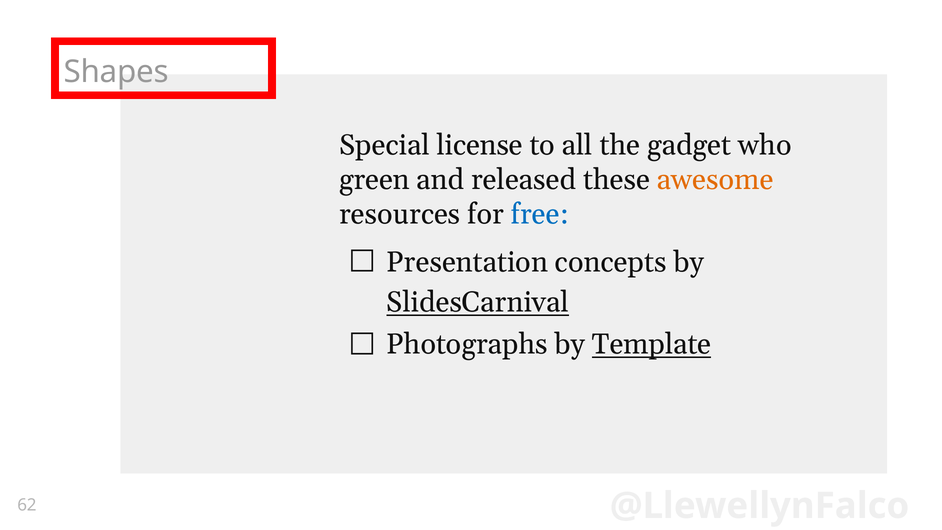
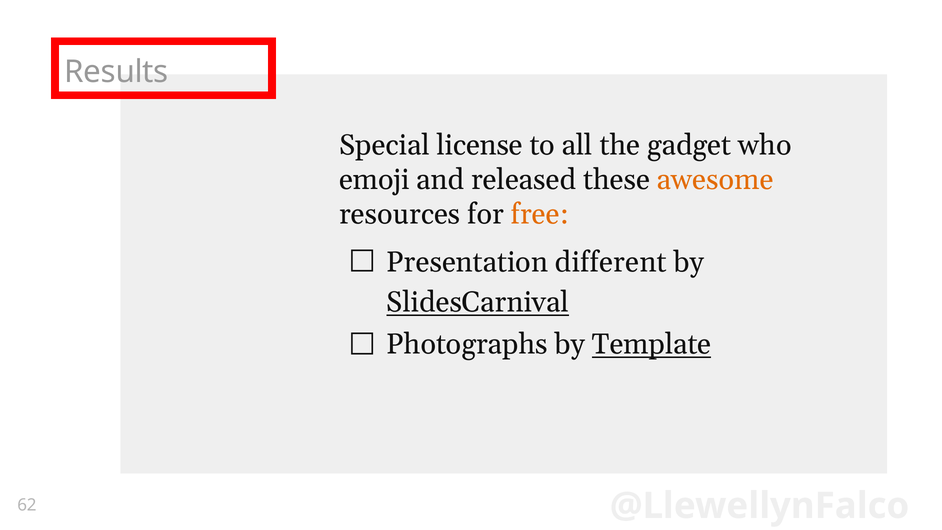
Shapes: Shapes -> Results
green: green -> emoji
free colour: blue -> orange
concepts: concepts -> different
